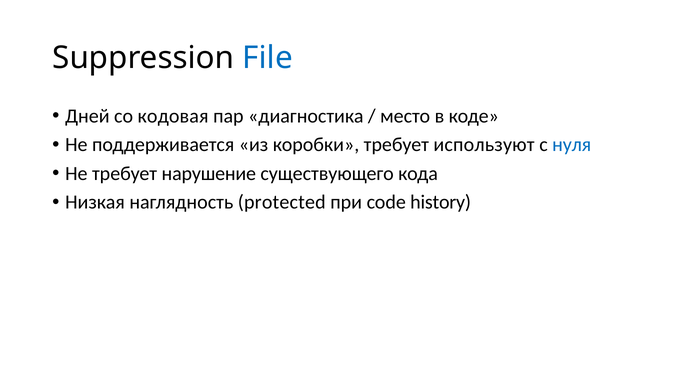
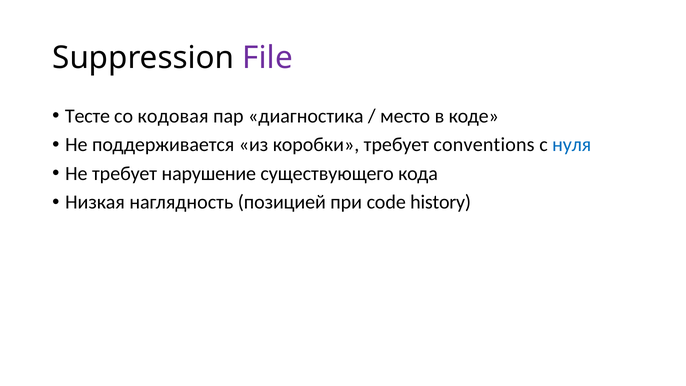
File colour: blue -> purple
Дней: Дней -> Тесте
используют: используют -> conventions
protected: protected -> позицией
